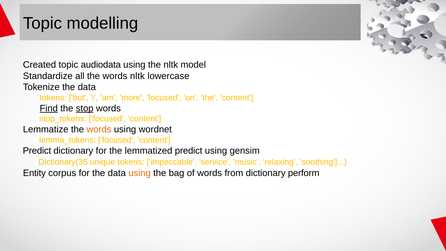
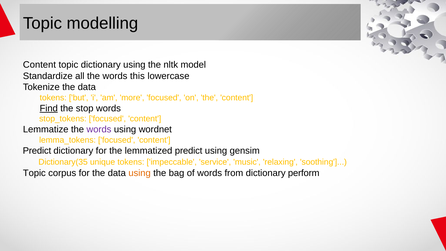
Created at (40, 65): Created -> Content
topic audiodata: audiodata -> dictionary
words nltk: nltk -> this
stop underline: present -> none
words at (99, 129) colour: orange -> purple
Entity at (34, 173): Entity -> Topic
